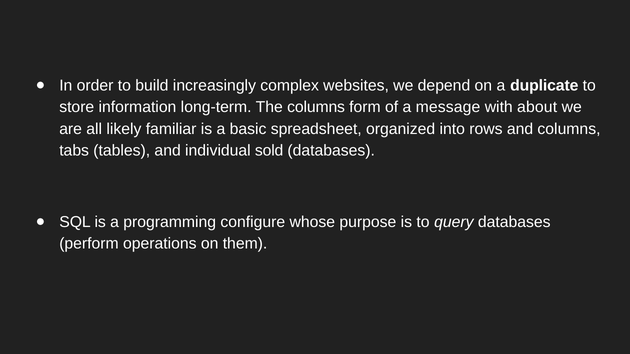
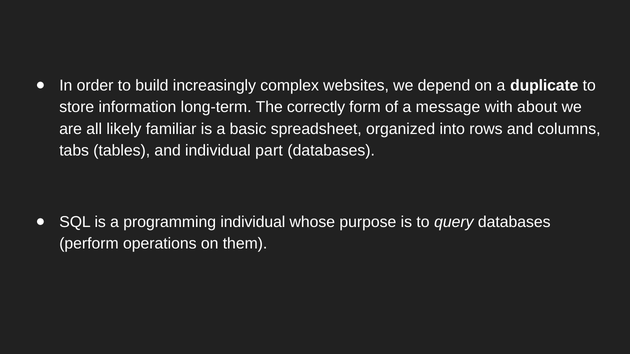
The columns: columns -> correctly
sold: sold -> part
programming configure: configure -> individual
